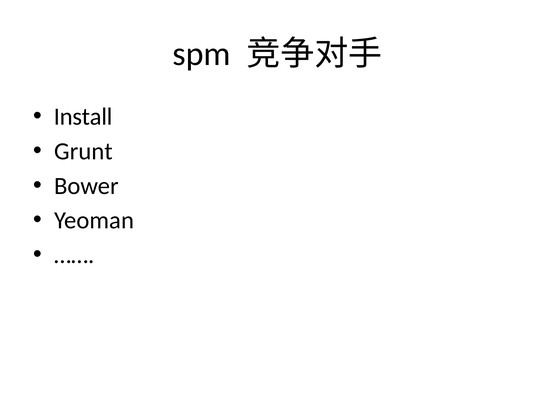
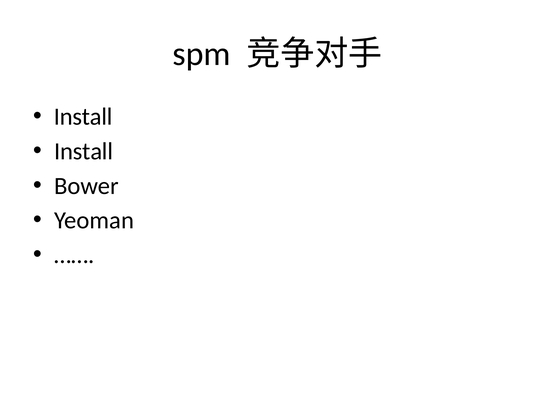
Grunt at (83, 151): Grunt -> Install
